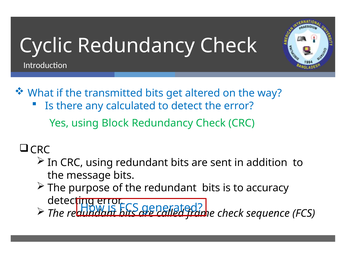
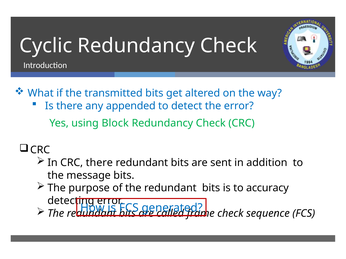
calculated: calculated -> appended
CRC using: using -> there
